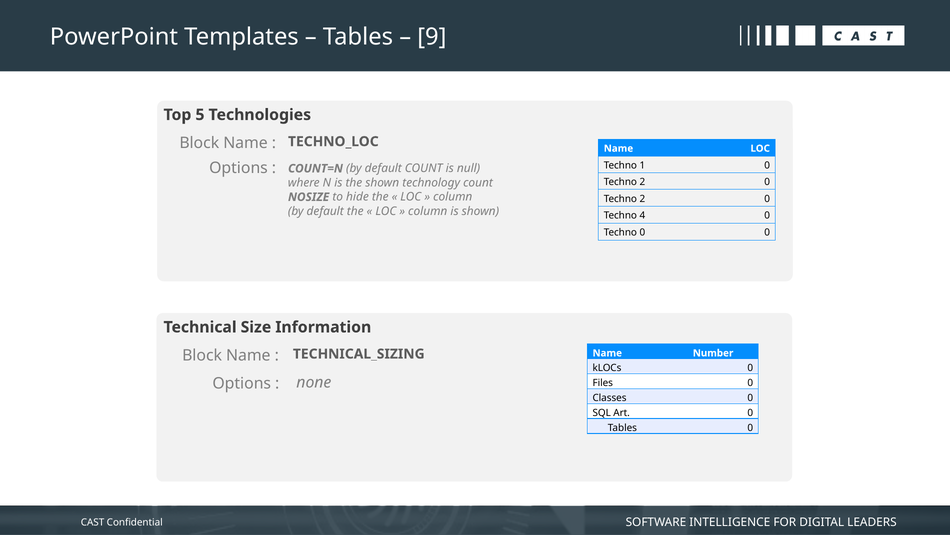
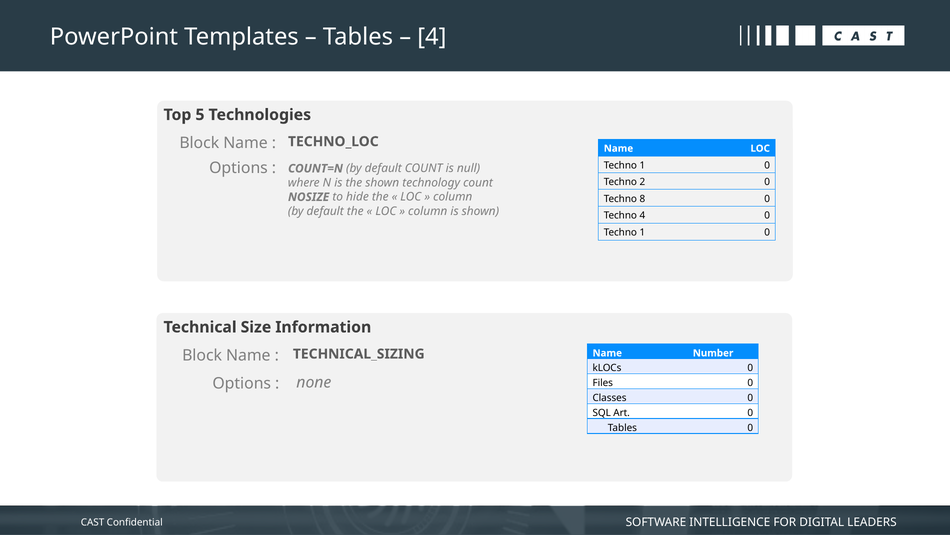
9 at (432, 37): 9 -> 4
2 at (642, 199): 2 -> 8
0 at (642, 232): 0 -> 1
